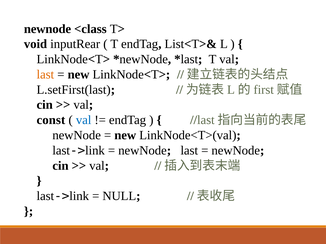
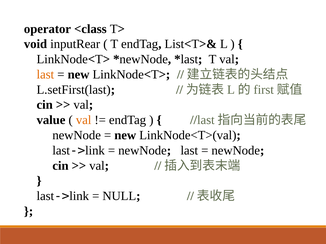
newnode at (48, 29): newnode -> operator
const: const -> value
val at (84, 120) colour: blue -> orange
